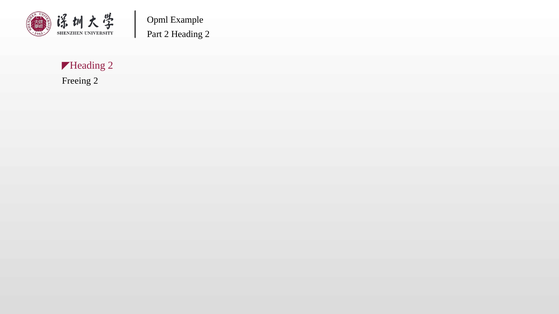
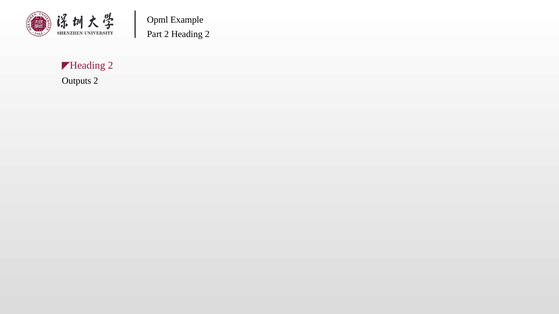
Freeing: Freeing -> Outputs
